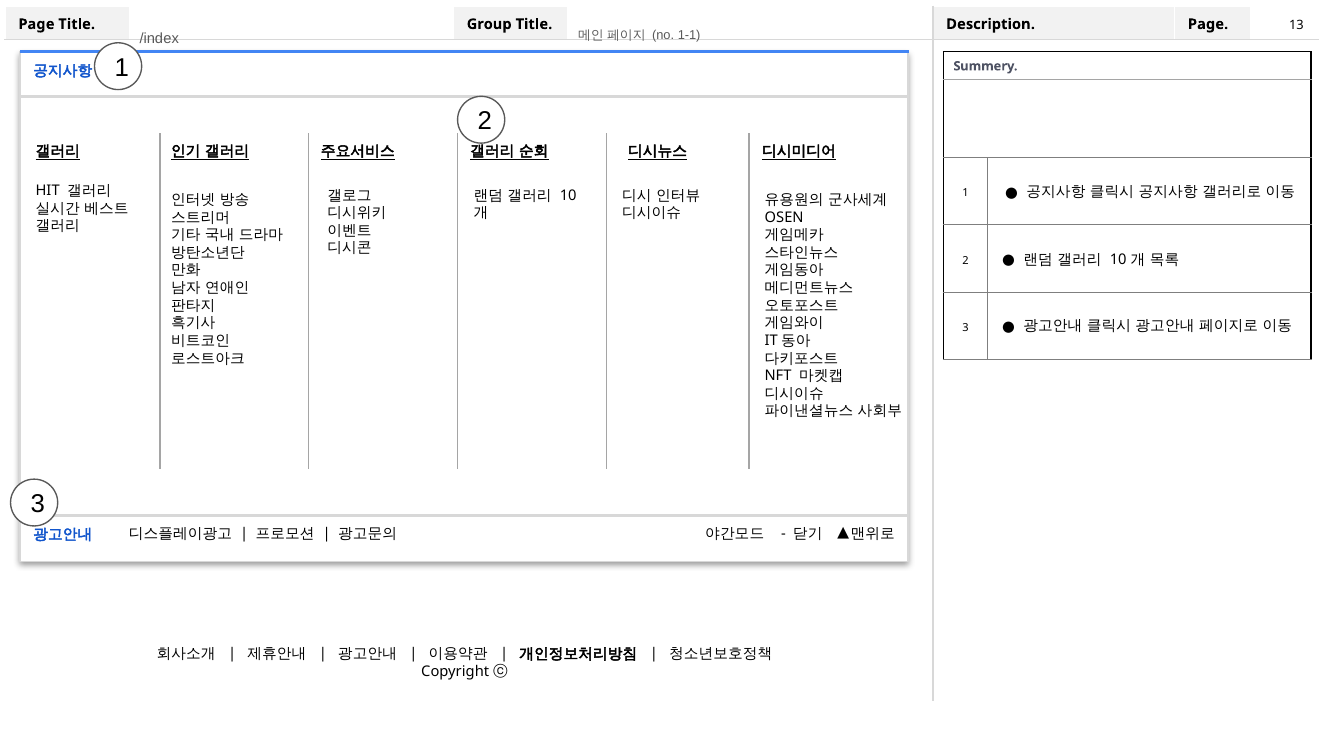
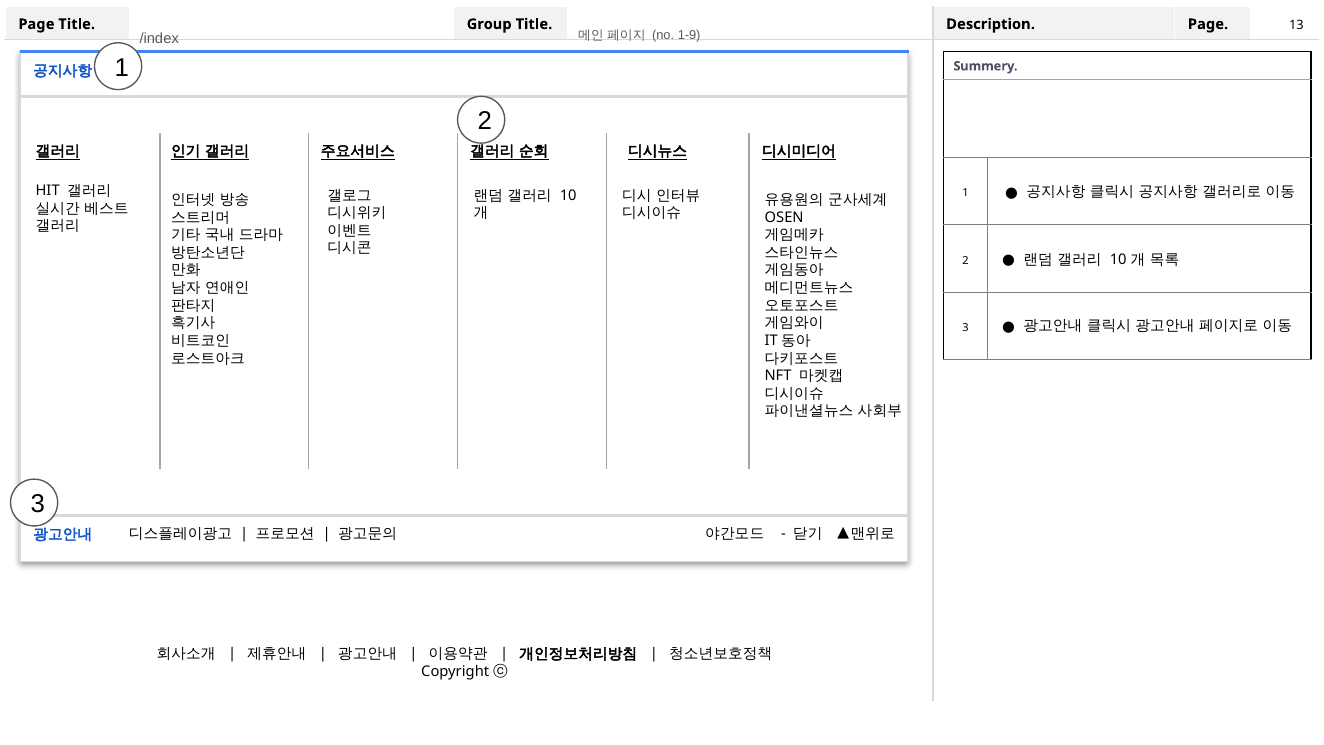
1-1: 1-1 -> 1-9
